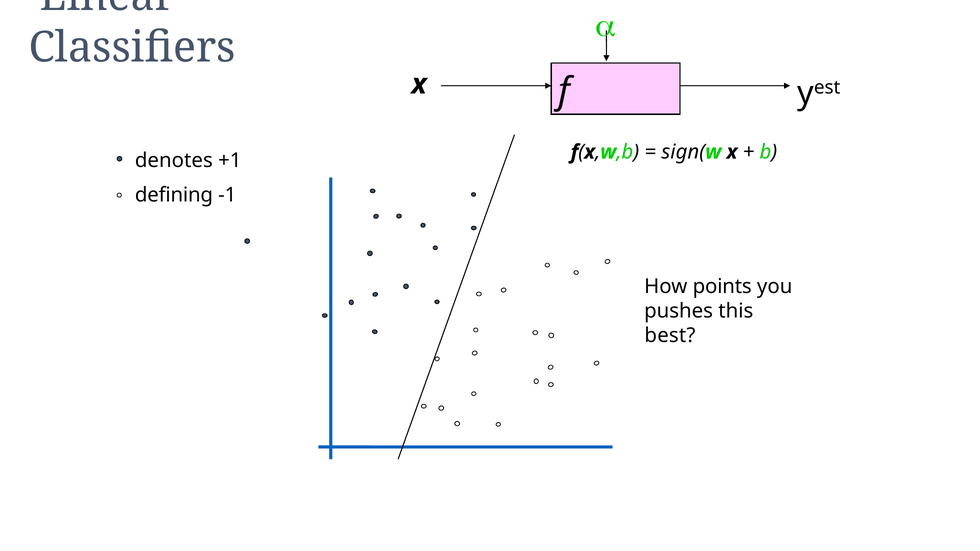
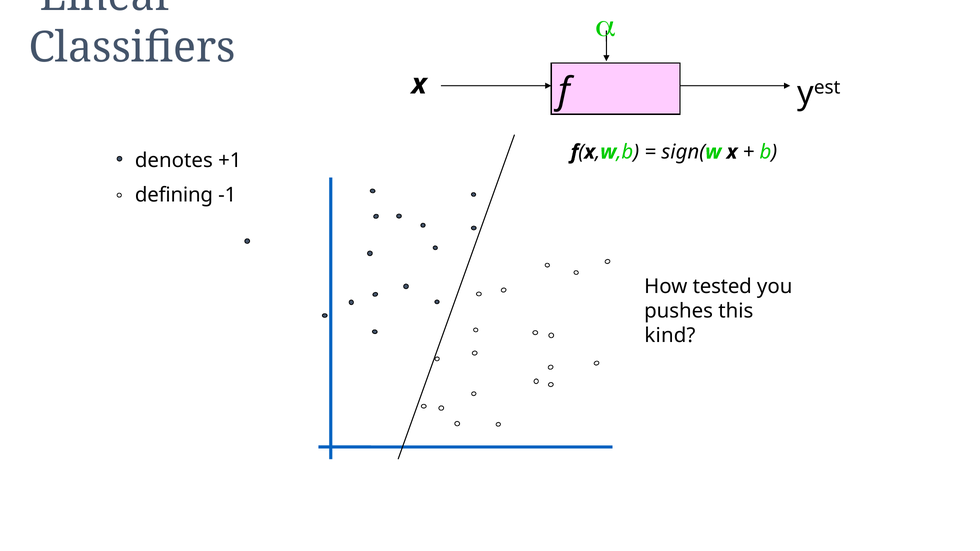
points: points -> tested
best: best -> kind
